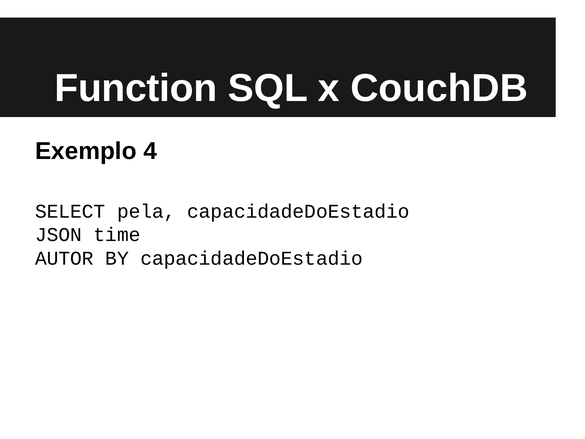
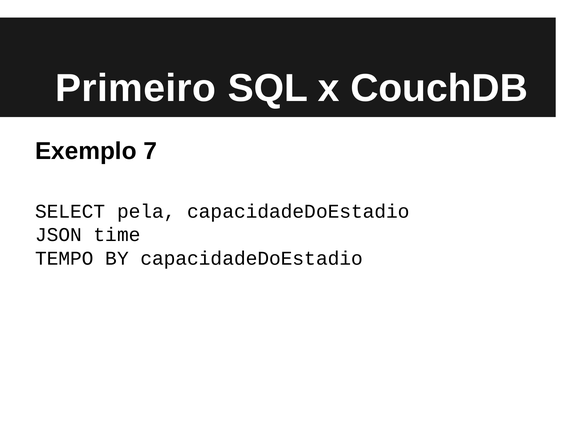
Function: Function -> Primeiro
4: 4 -> 7
AUTOR: AUTOR -> TEMPO
